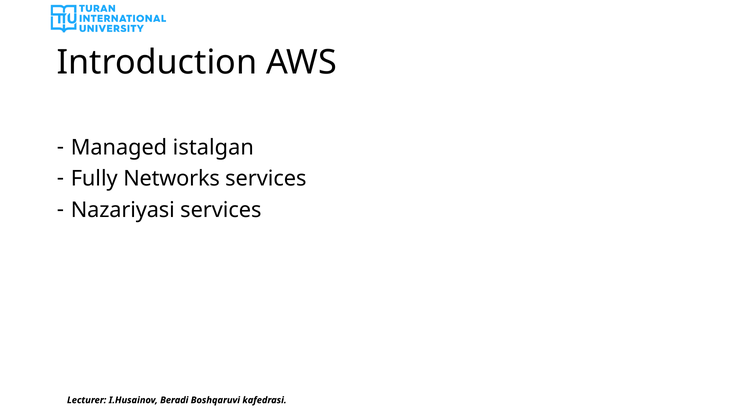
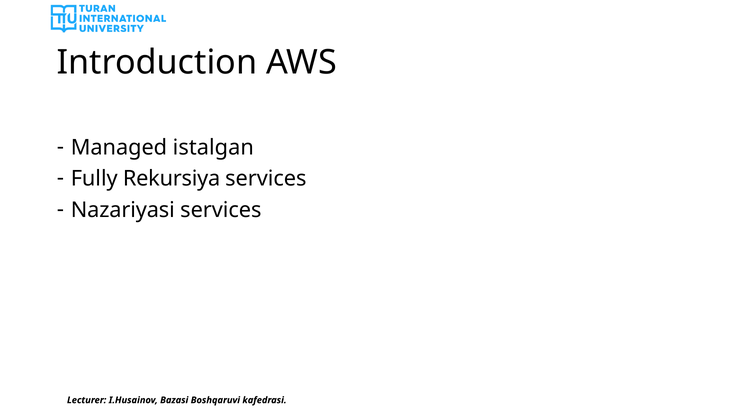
Networks: Networks -> Rekursiya
Beradi: Beradi -> Bazasi
